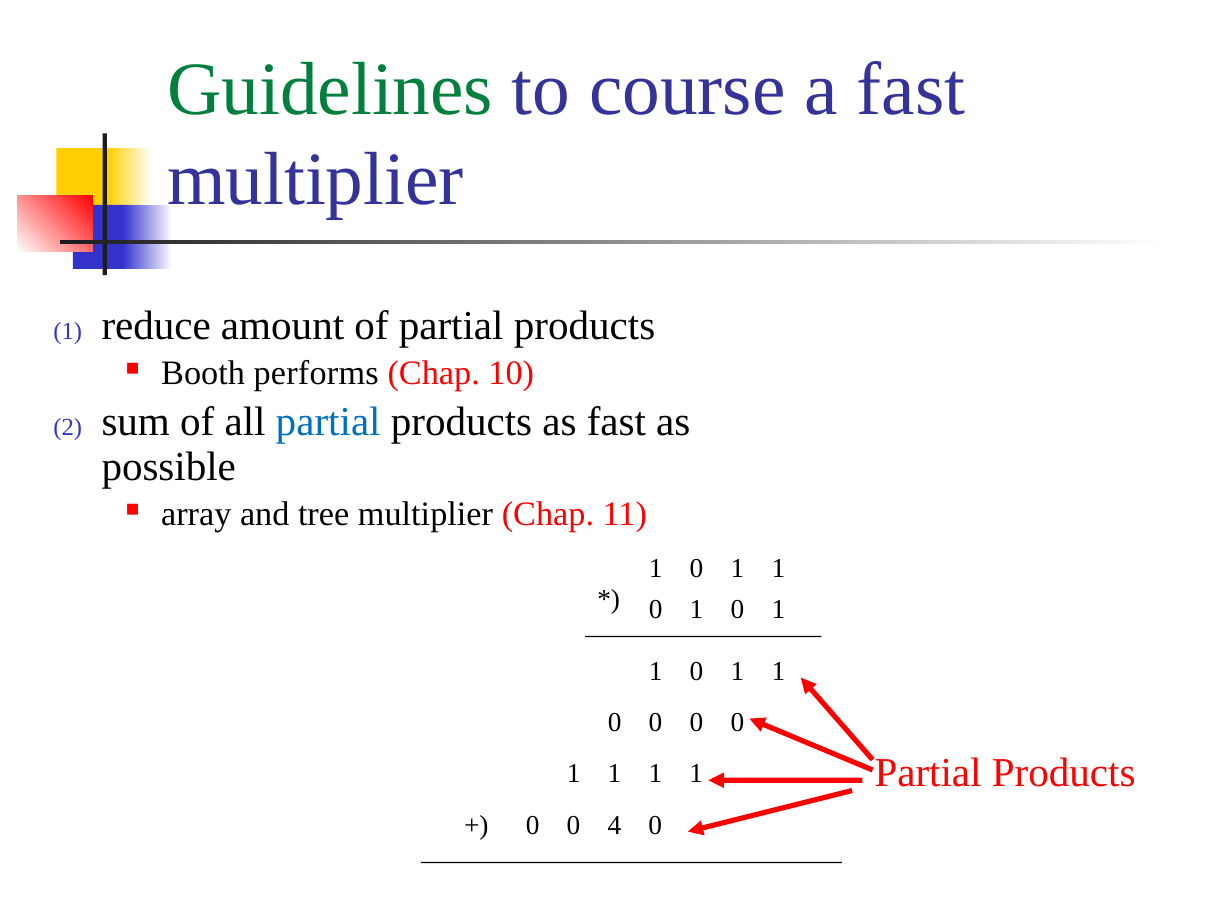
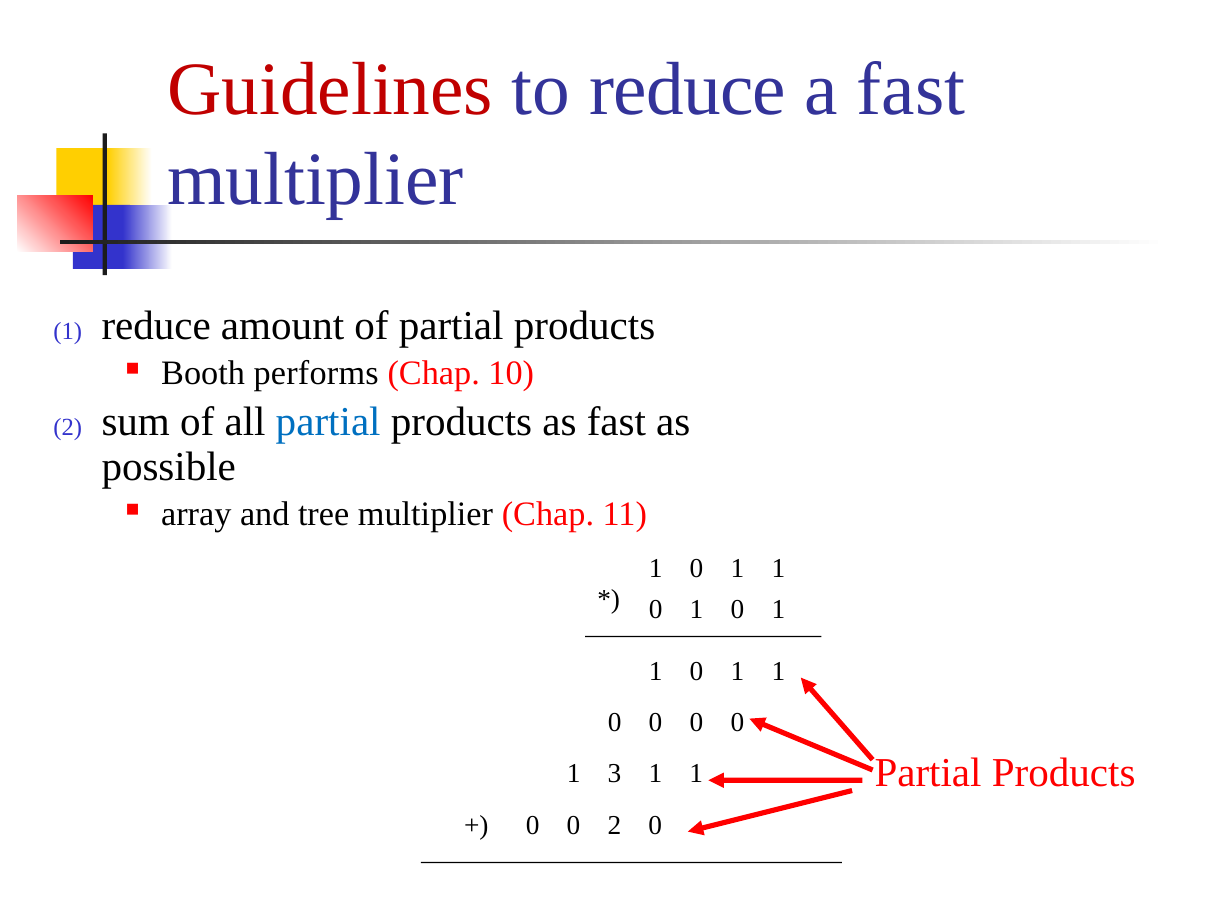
Guidelines colour: green -> red
to course: course -> reduce
1 at (614, 774): 1 -> 3
0 4: 4 -> 2
